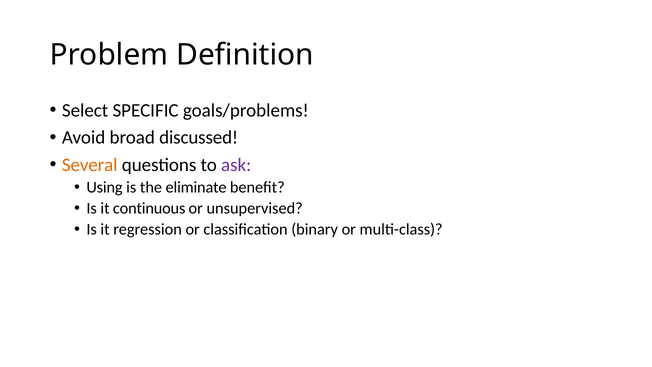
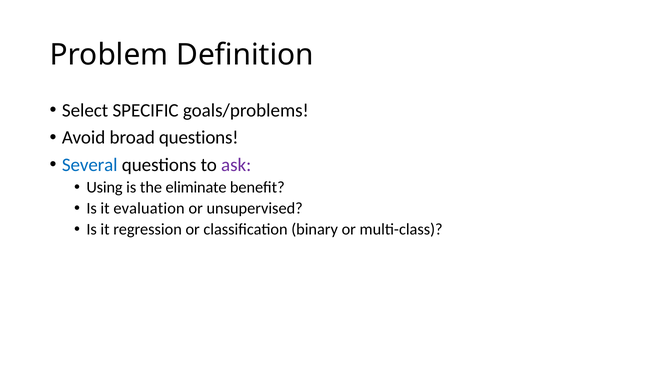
broad discussed: discussed -> questions
Several colour: orange -> blue
continuous: continuous -> evaluation
